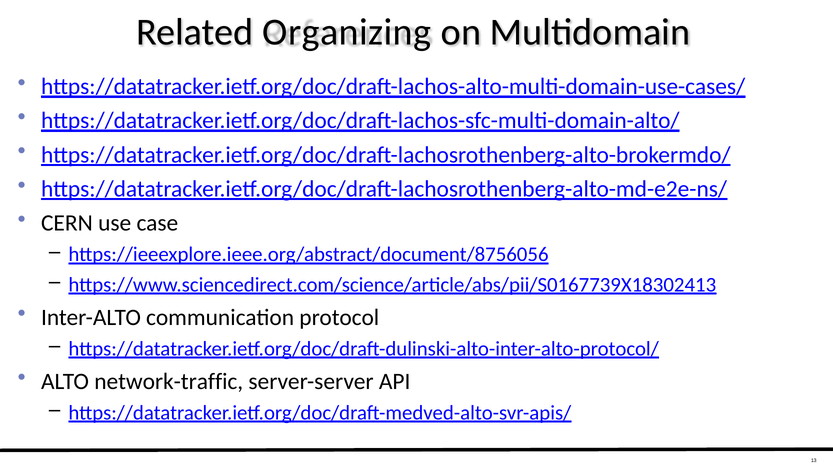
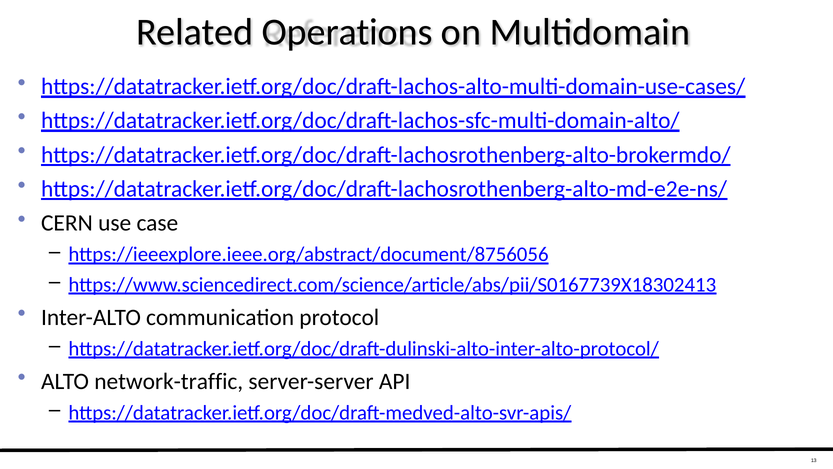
Organizing: Organizing -> Operations
